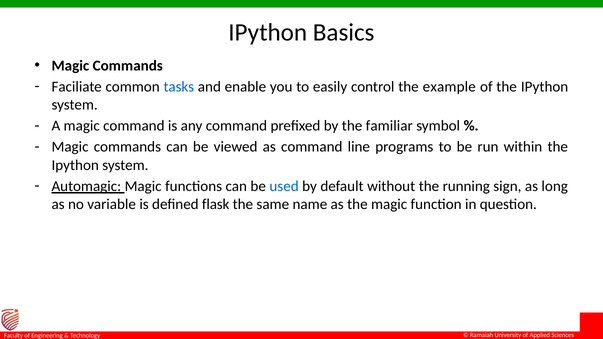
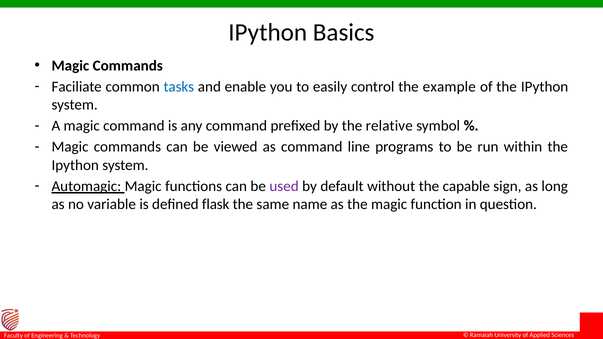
familiar: familiar -> relative
used colour: blue -> purple
running: running -> capable
